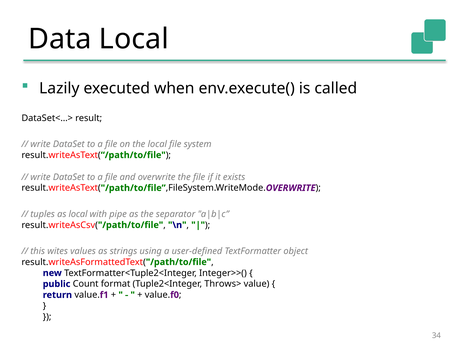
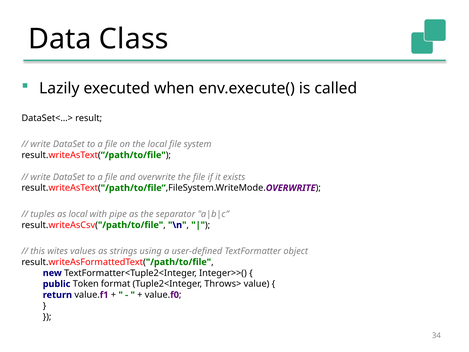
Data Local: Local -> Class
Count: Count -> Token
